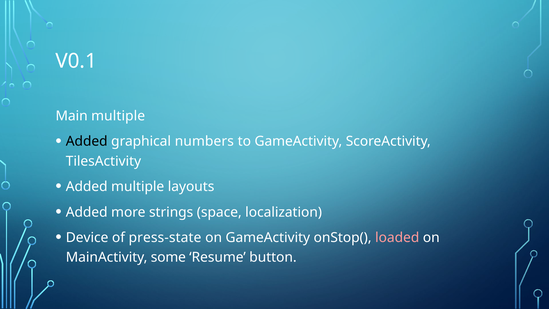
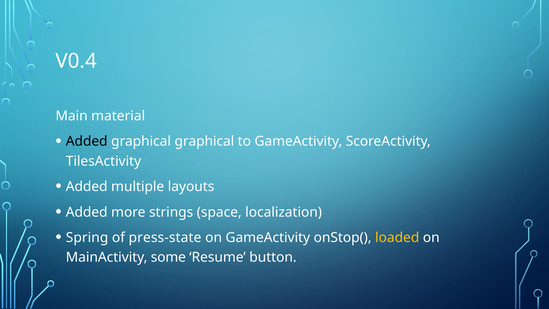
V0.1: V0.1 -> V0.4
Main multiple: multiple -> material
graphical numbers: numbers -> graphical
Device: Device -> Spring
loaded colour: pink -> yellow
